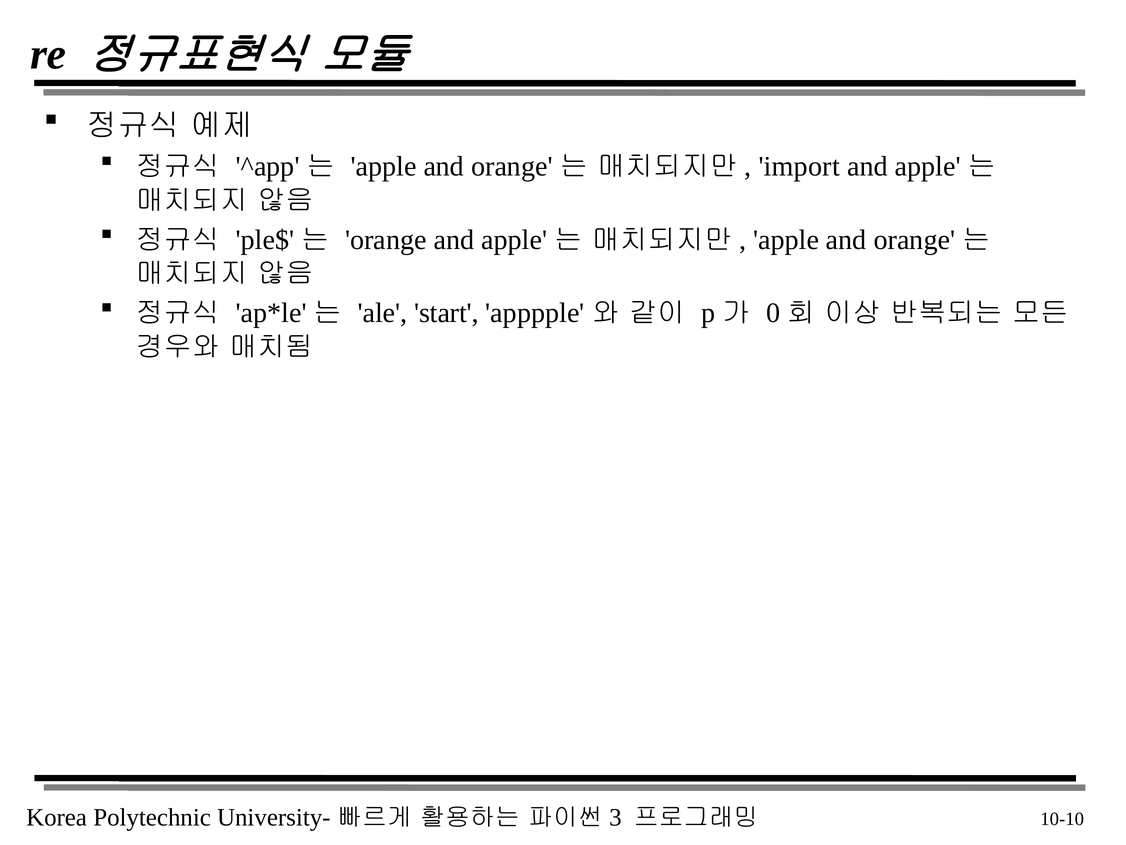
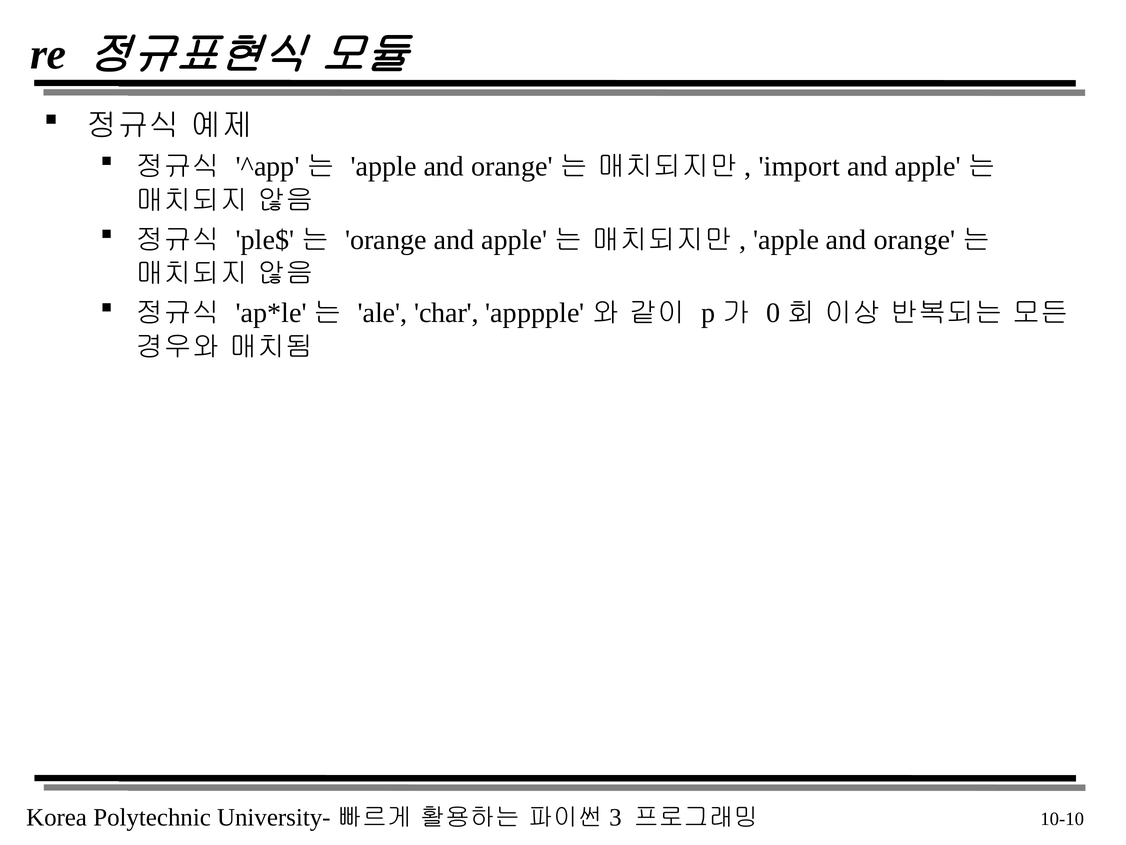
start: start -> char
